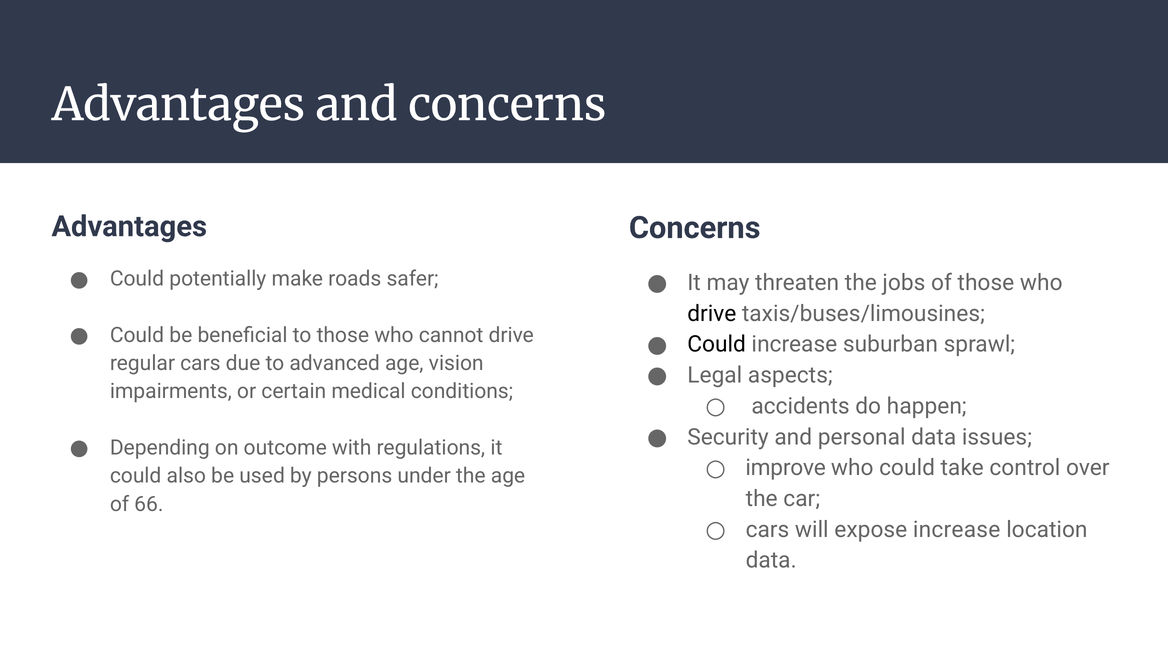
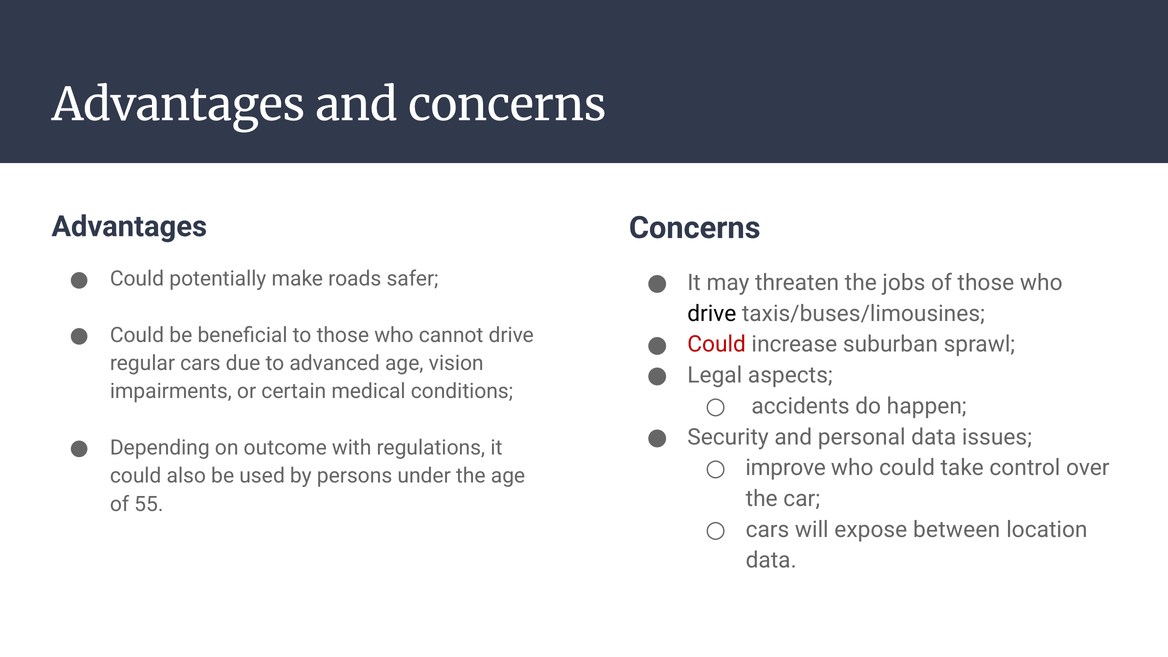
Could at (717, 345) colour: black -> red
66: 66 -> 55
expose increase: increase -> between
